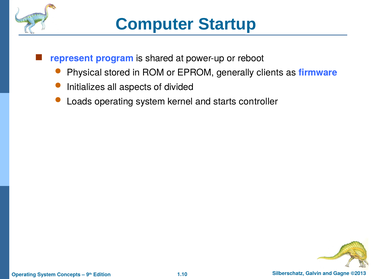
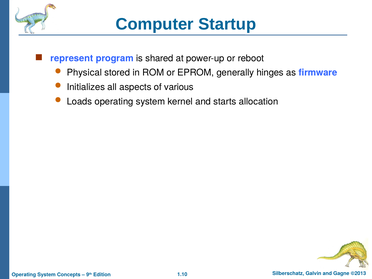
clients: clients -> hinges
divided: divided -> various
controller: controller -> allocation
